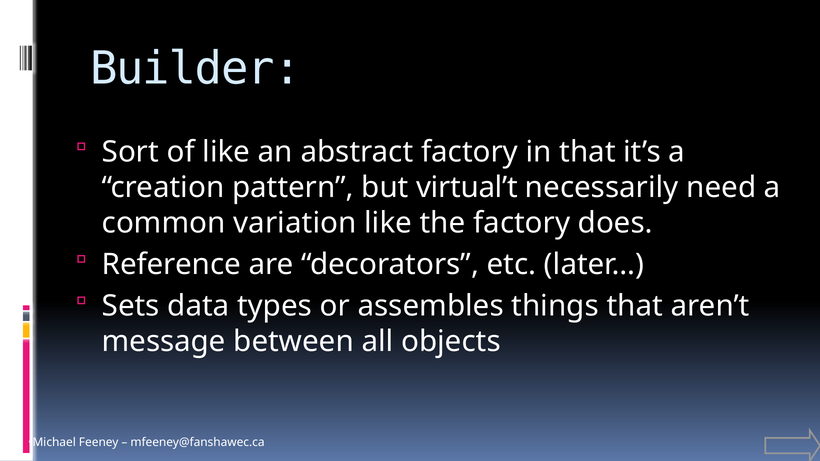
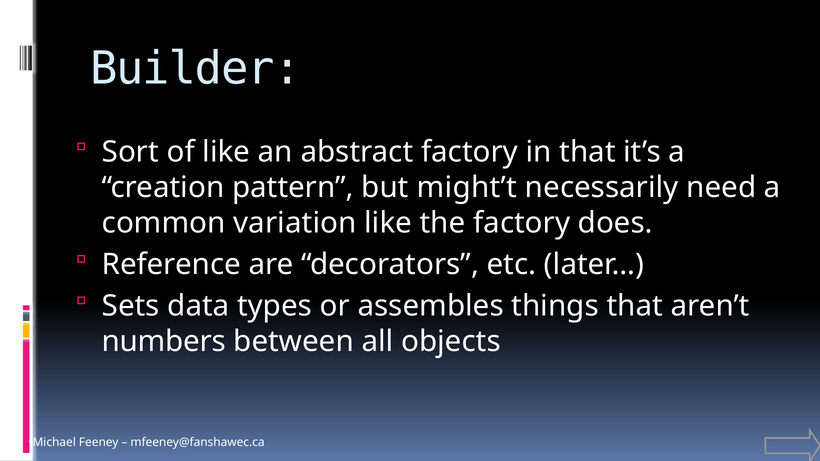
virtual’t: virtual’t -> might’t
message: message -> numbers
